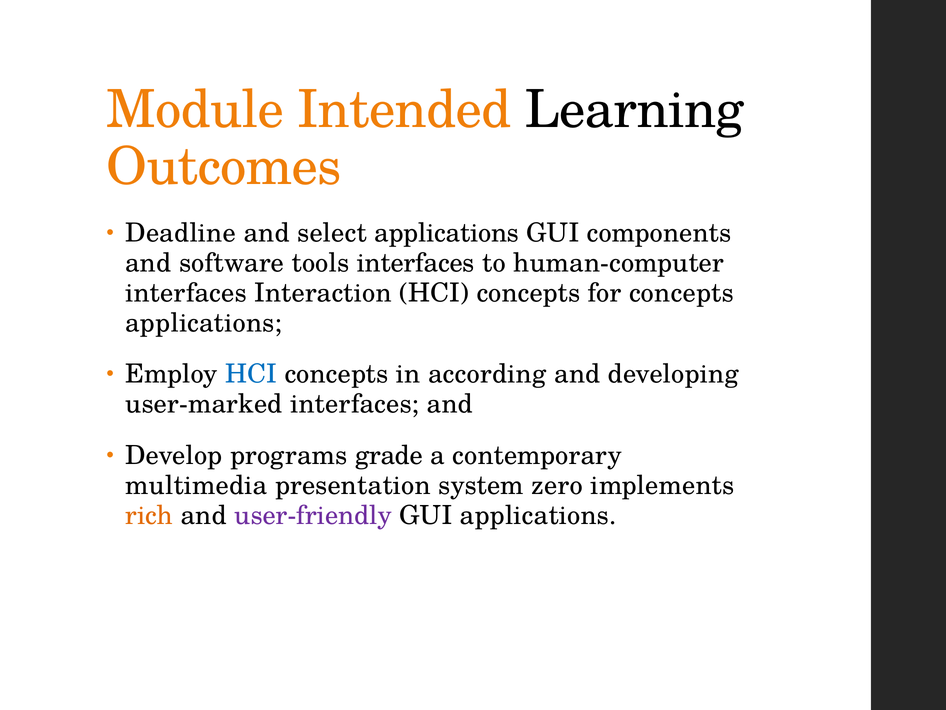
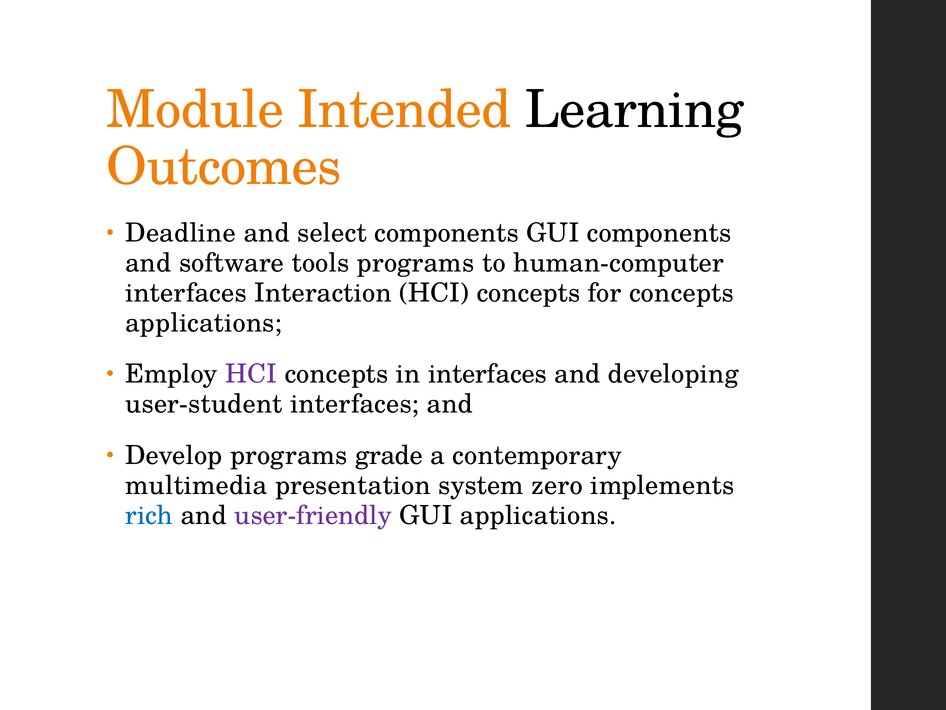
select applications: applications -> components
tools interfaces: interfaces -> programs
HCI at (251, 374) colour: blue -> purple
in according: according -> interfaces
user-marked: user-marked -> user-student
rich colour: orange -> blue
